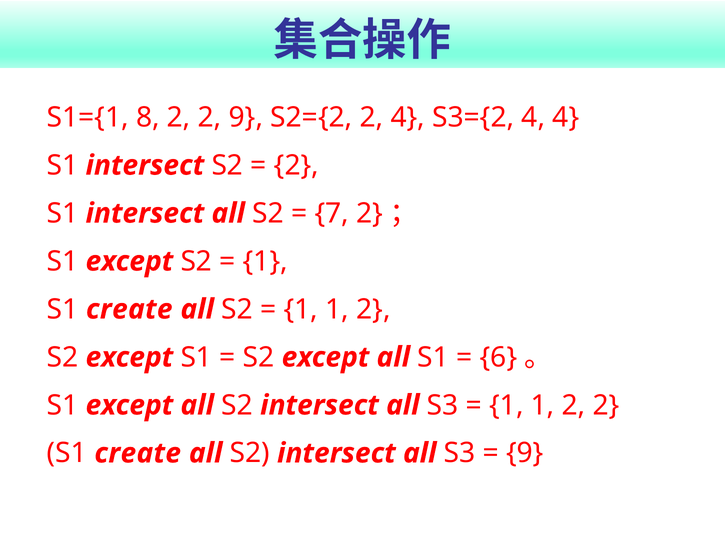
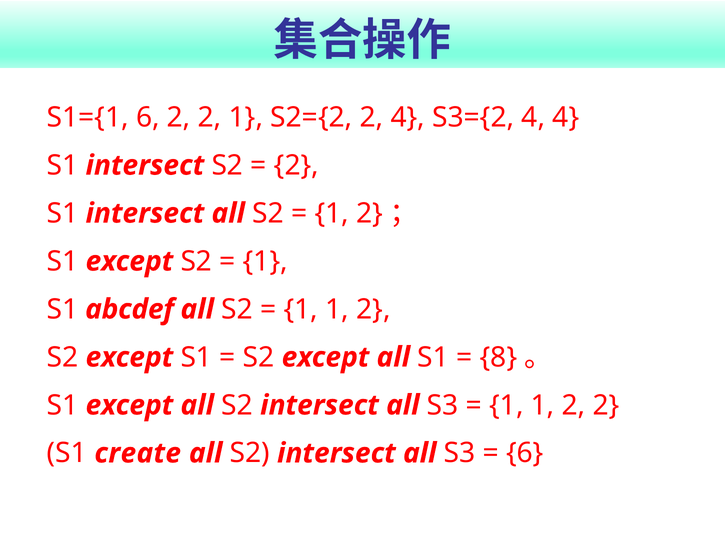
S1={1 8: 8 -> 6
2 9: 9 -> 1
7 at (332, 213): 7 -> 1
create at (129, 309): create -> abcdef
6: 6 -> 8
9 at (525, 453): 9 -> 6
